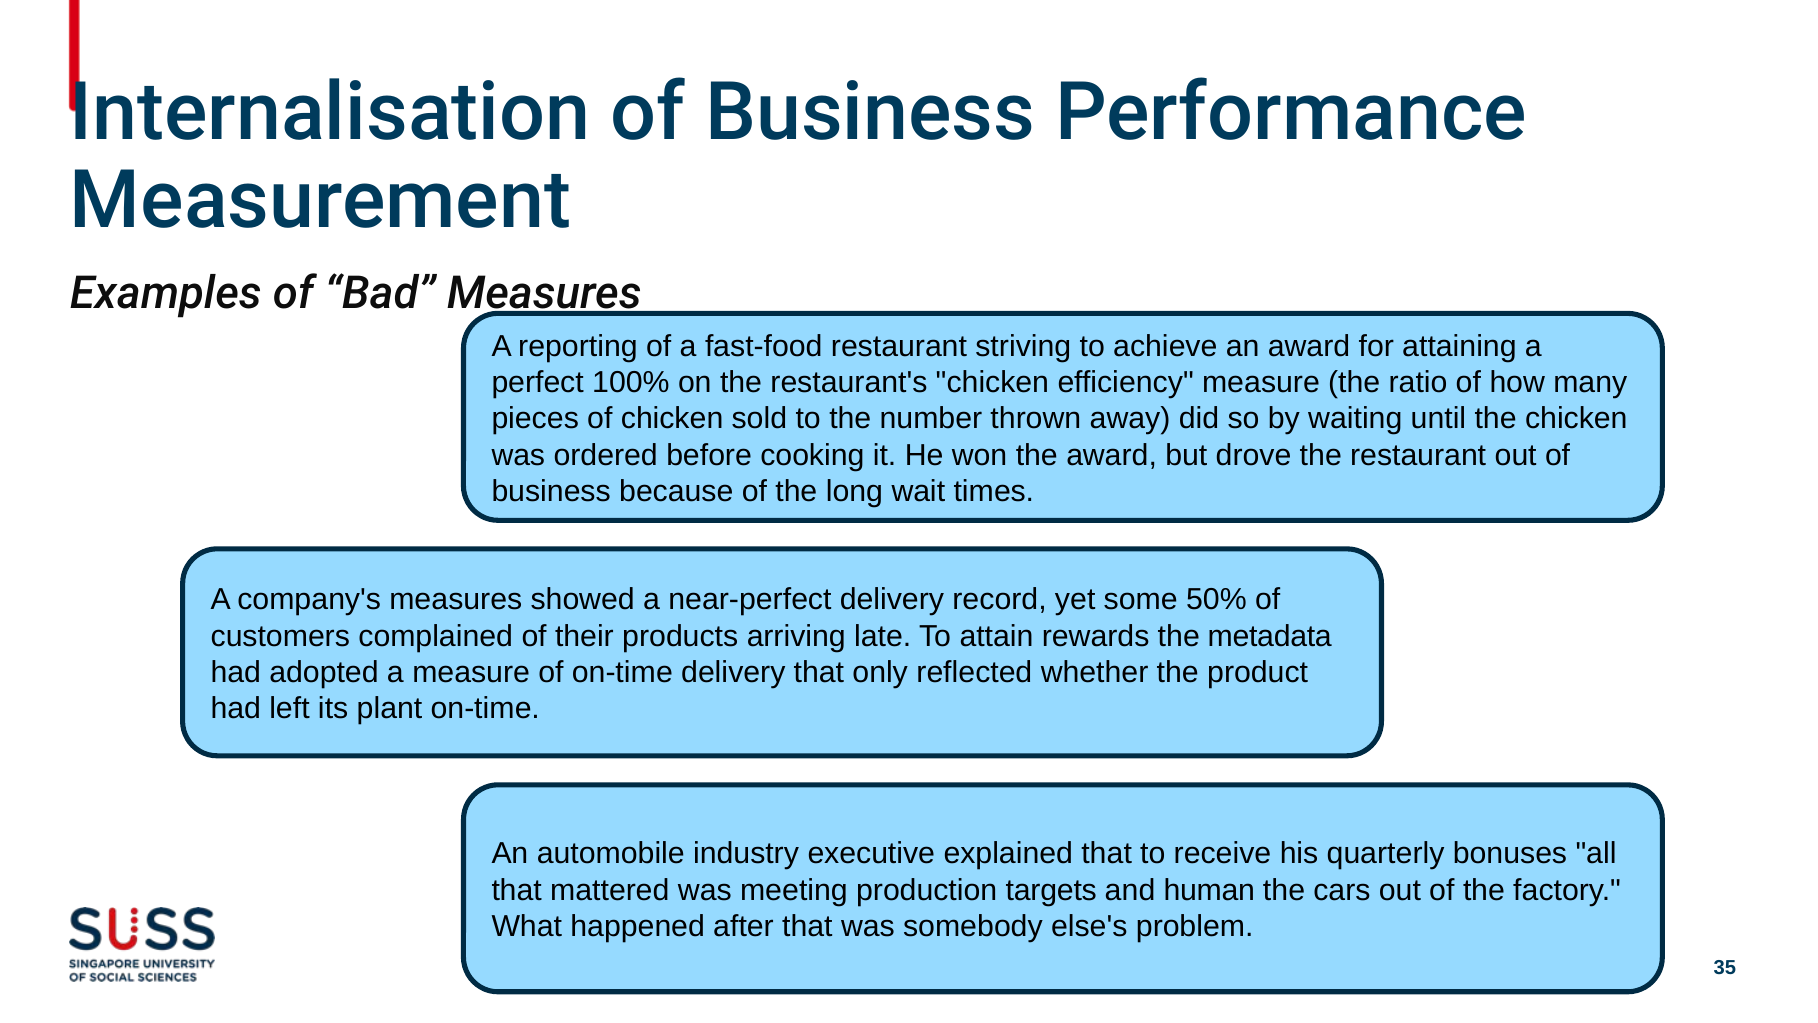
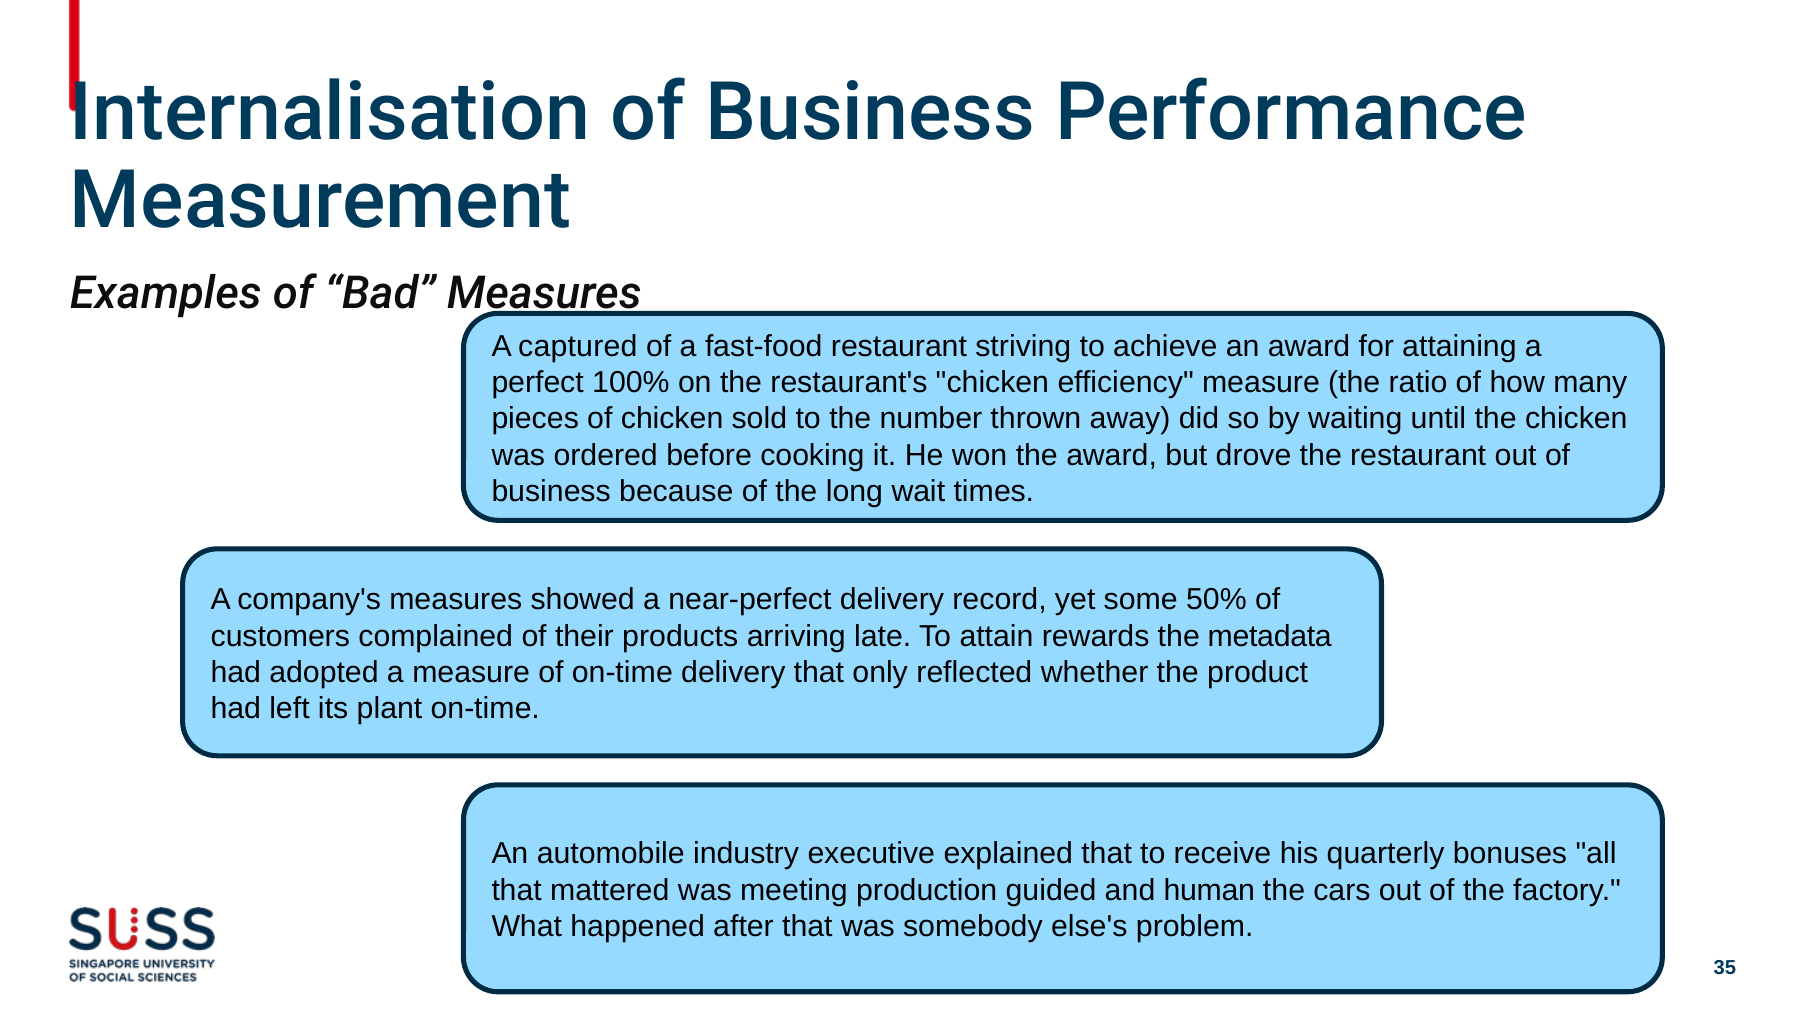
reporting: reporting -> captured
targets: targets -> guided
